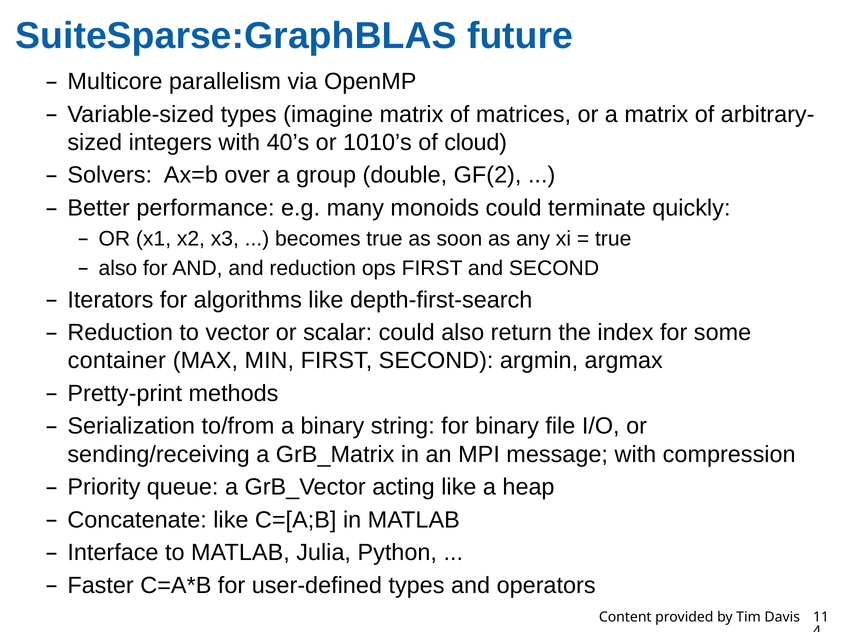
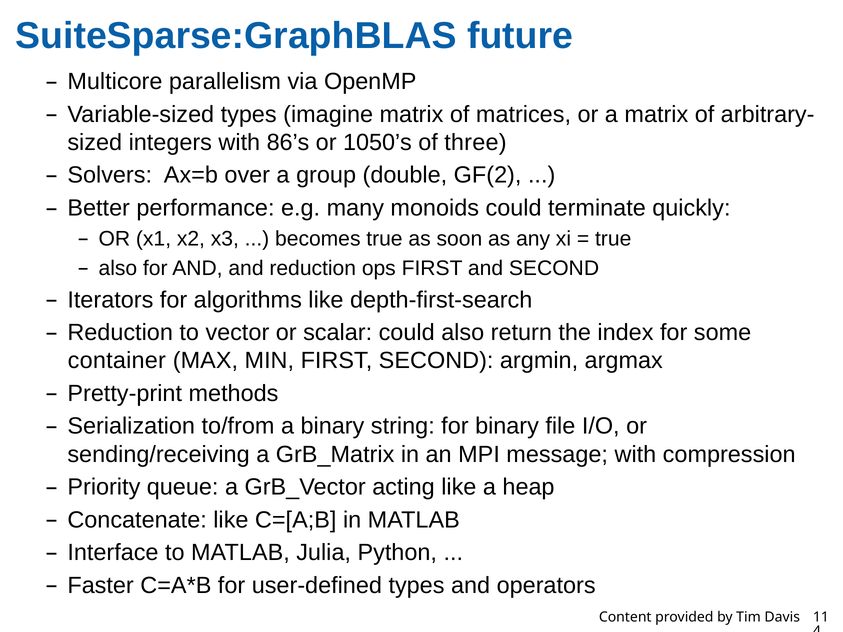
40’s: 40’s -> 86’s
1010’s: 1010’s -> 1050’s
cloud: cloud -> three
